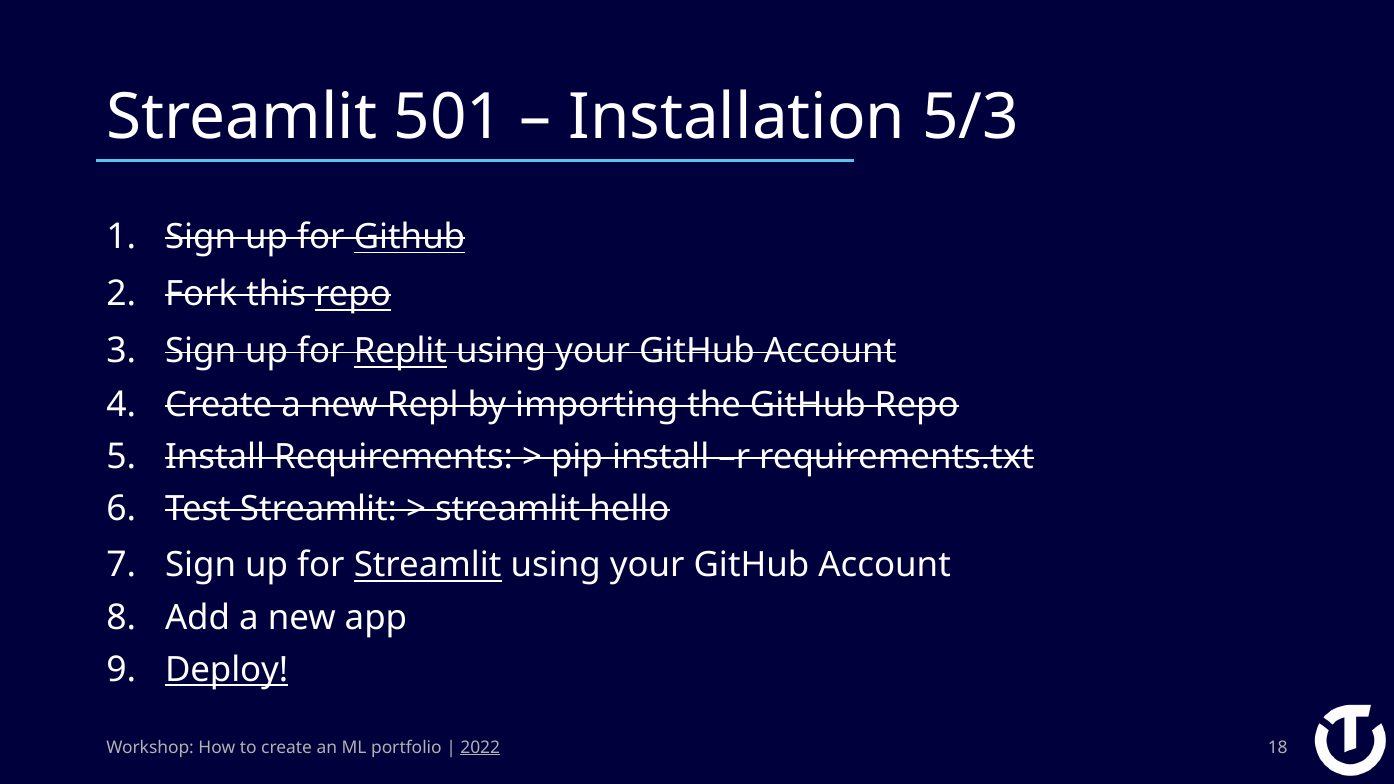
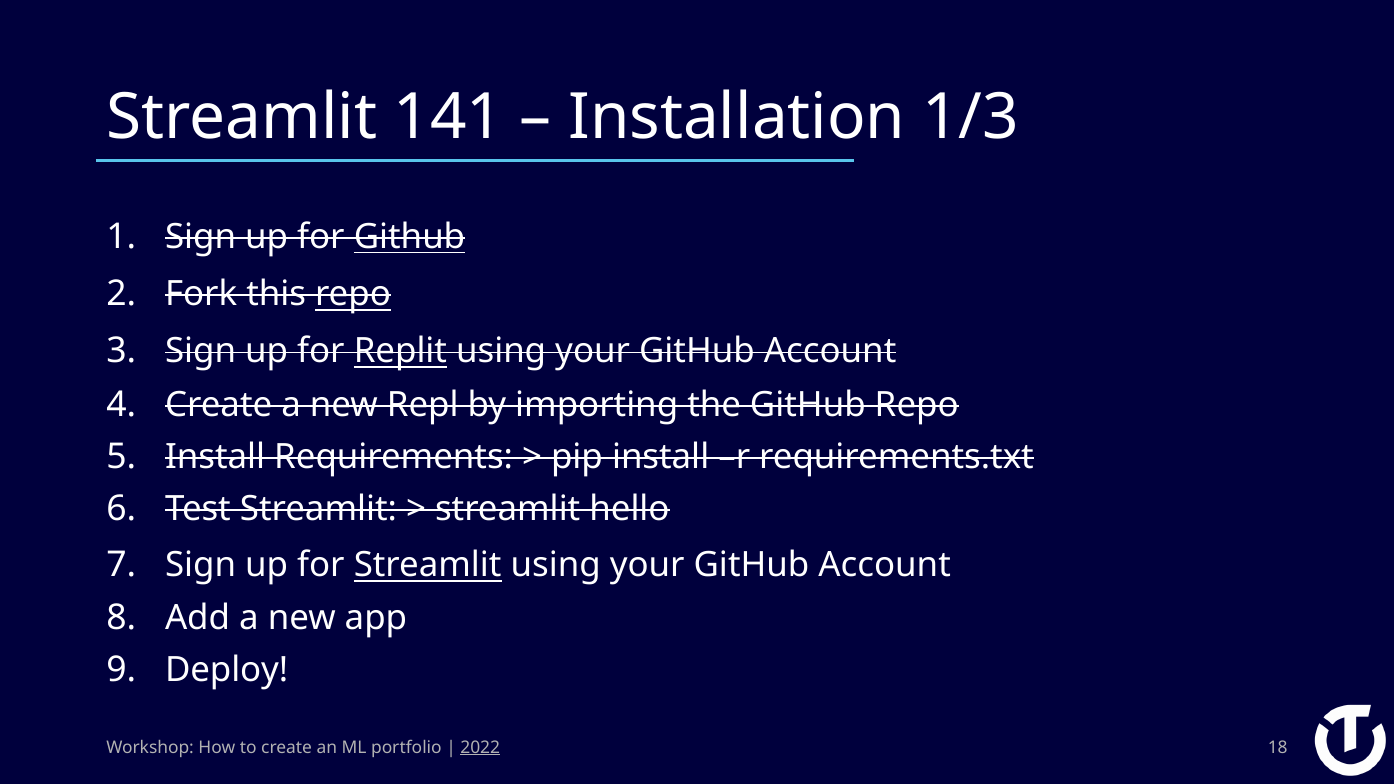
501: 501 -> 141
5/3: 5/3 -> 1/3
Deploy underline: present -> none
